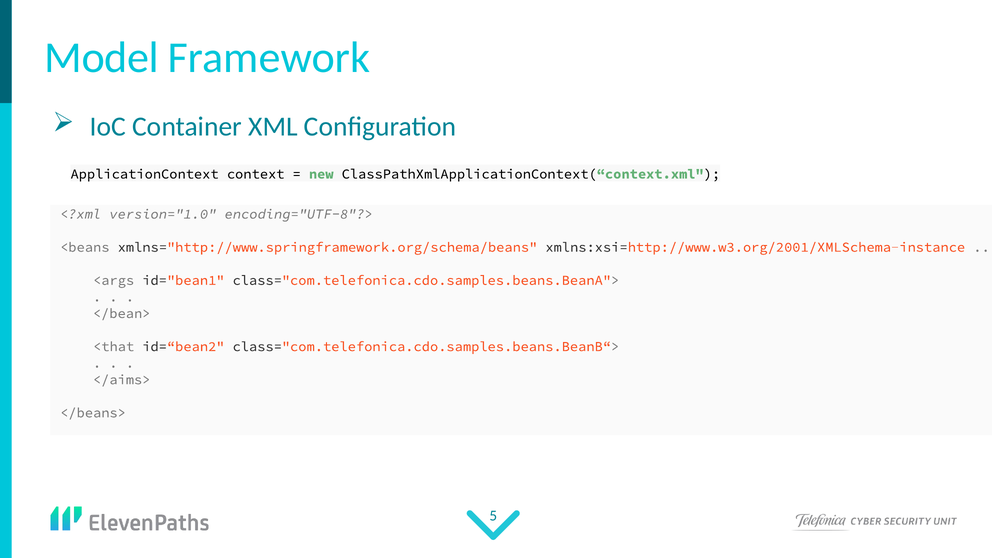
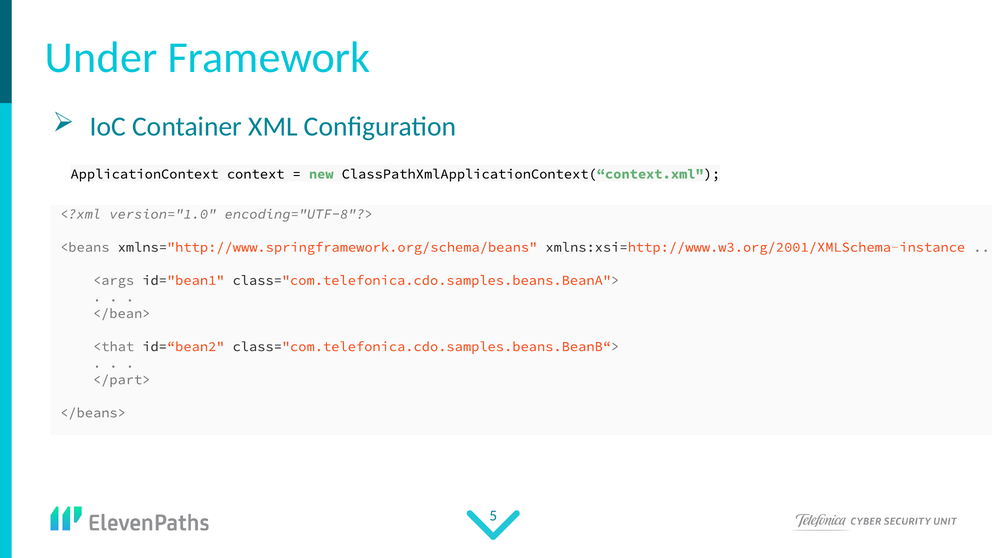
Model: Model -> Under
</aims>: </aims> -> </part>
